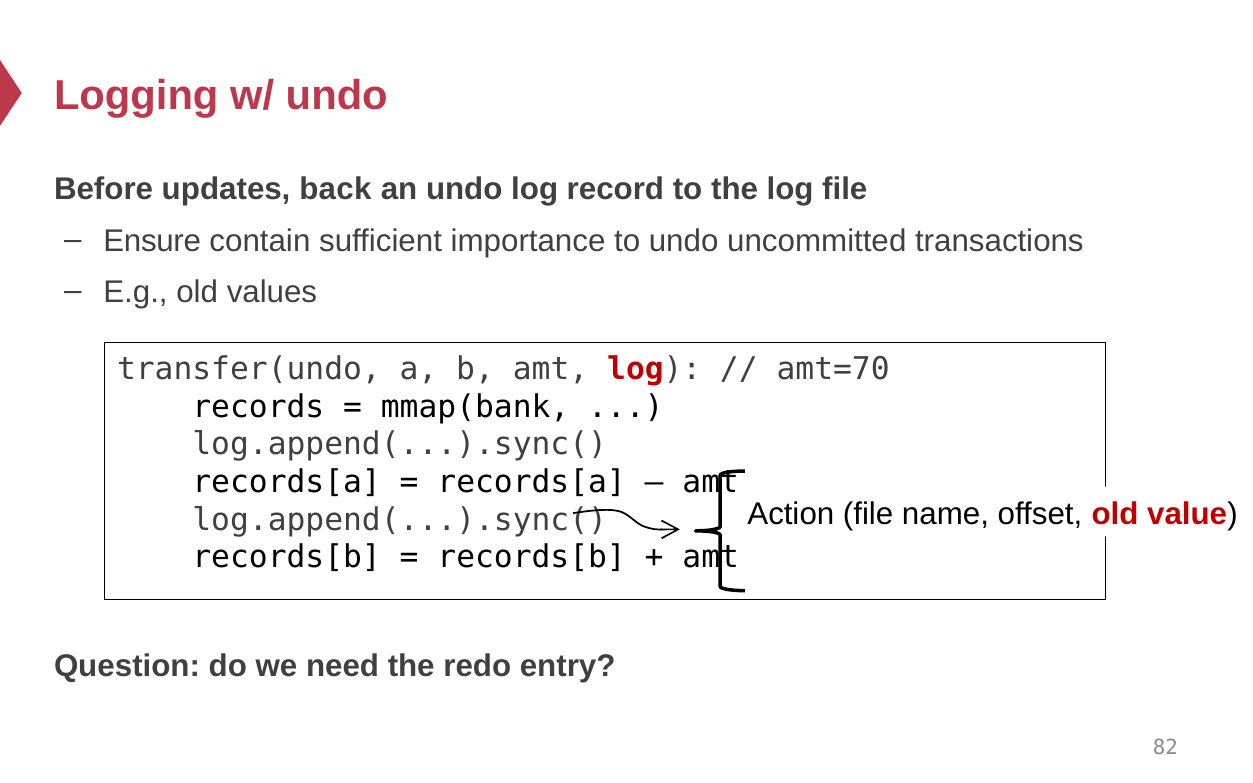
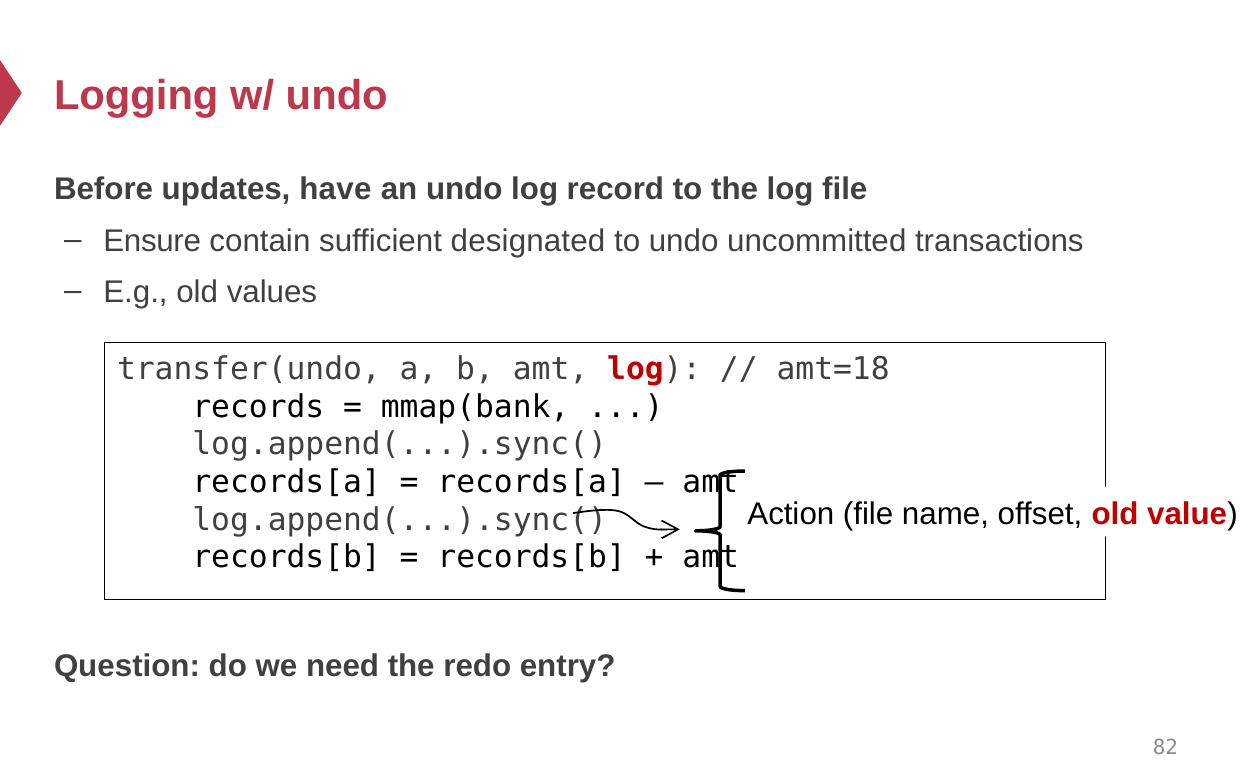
back: back -> have
importance: importance -> designated
amt=70: amt=70 -> amt=18
